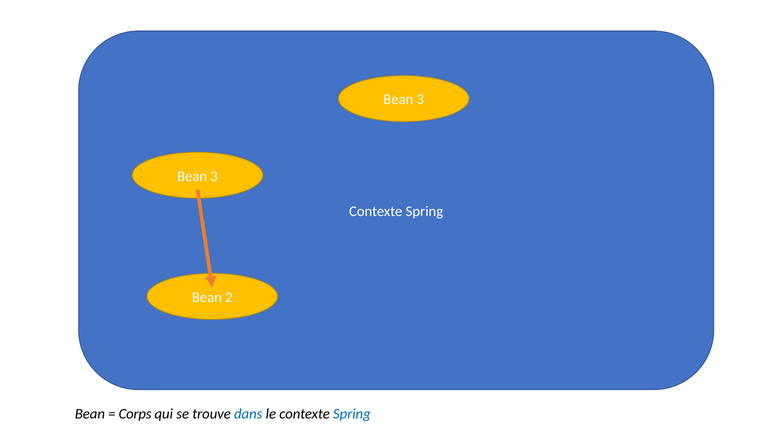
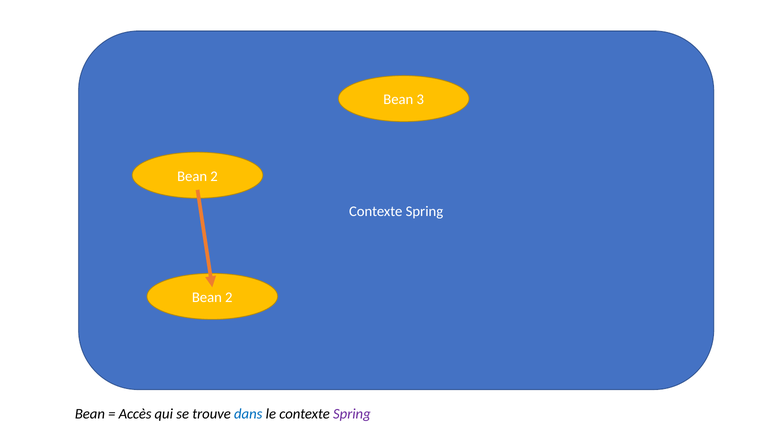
3 at (214, 176): 3 -> 2
Corps: Corps -> Accès
Spring at (352, 414) colour: blue -> purple
